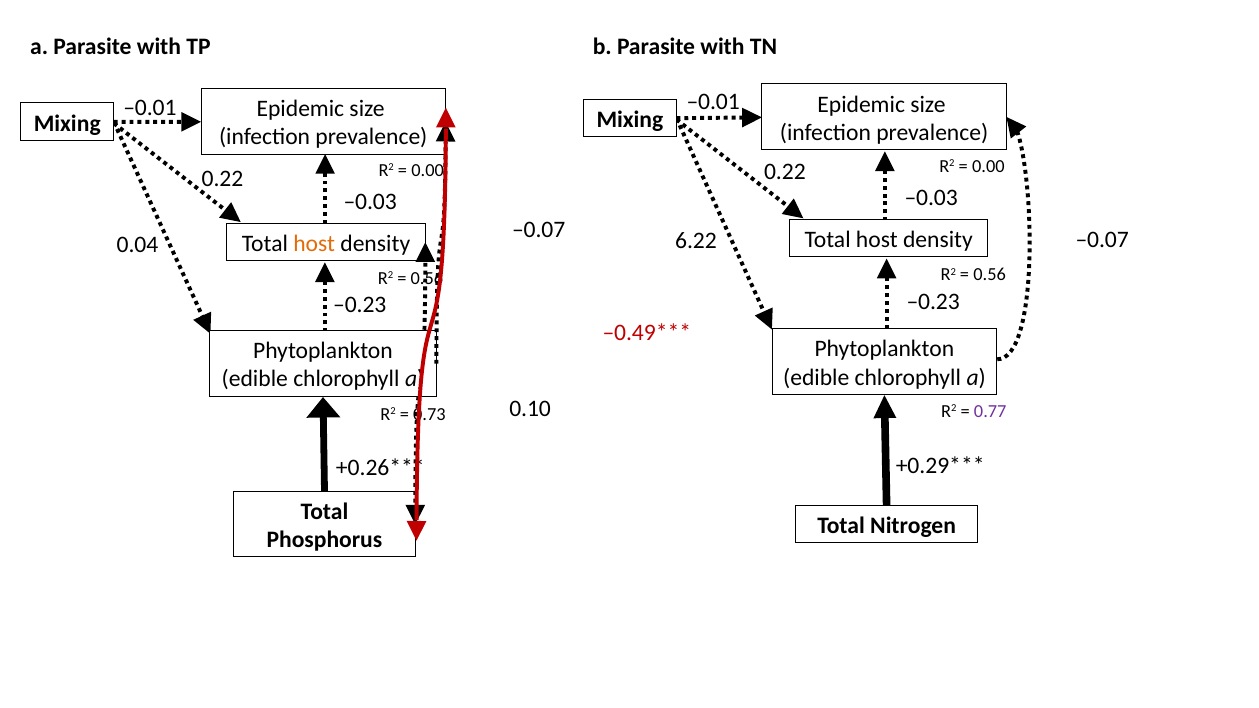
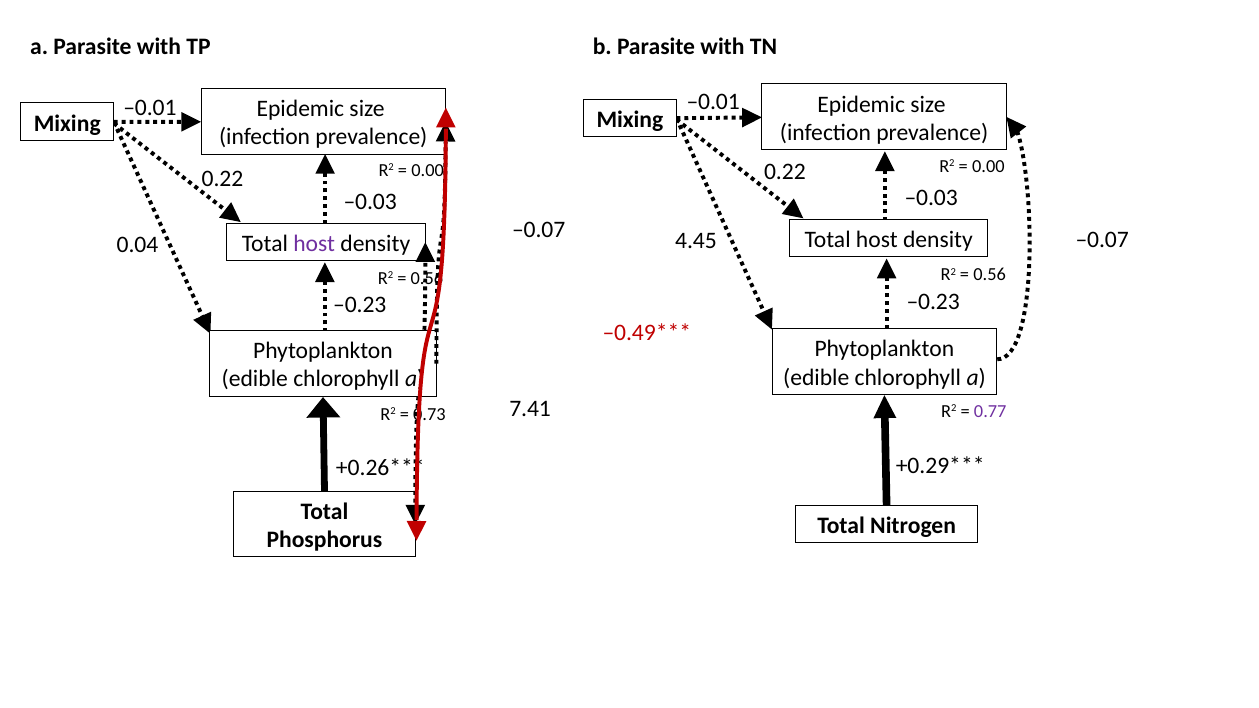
6.22: 6.22 -> 4.45
host at (314, 244) colour: orange -> purple
0.10: 0.10 -> 7.41
